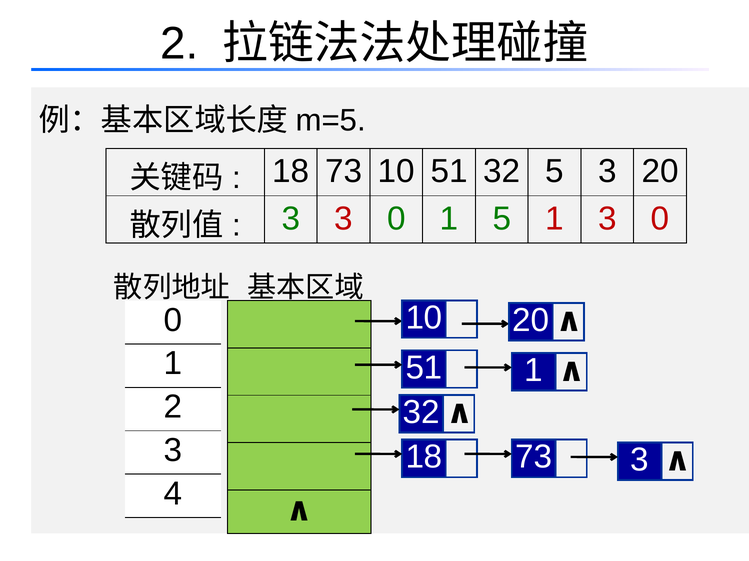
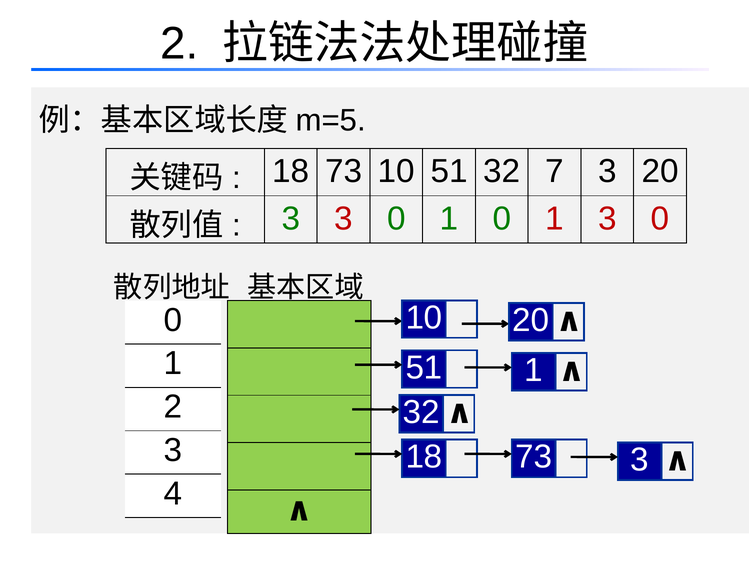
32 5: 5 -> 7
1 5: 5 -> 0
